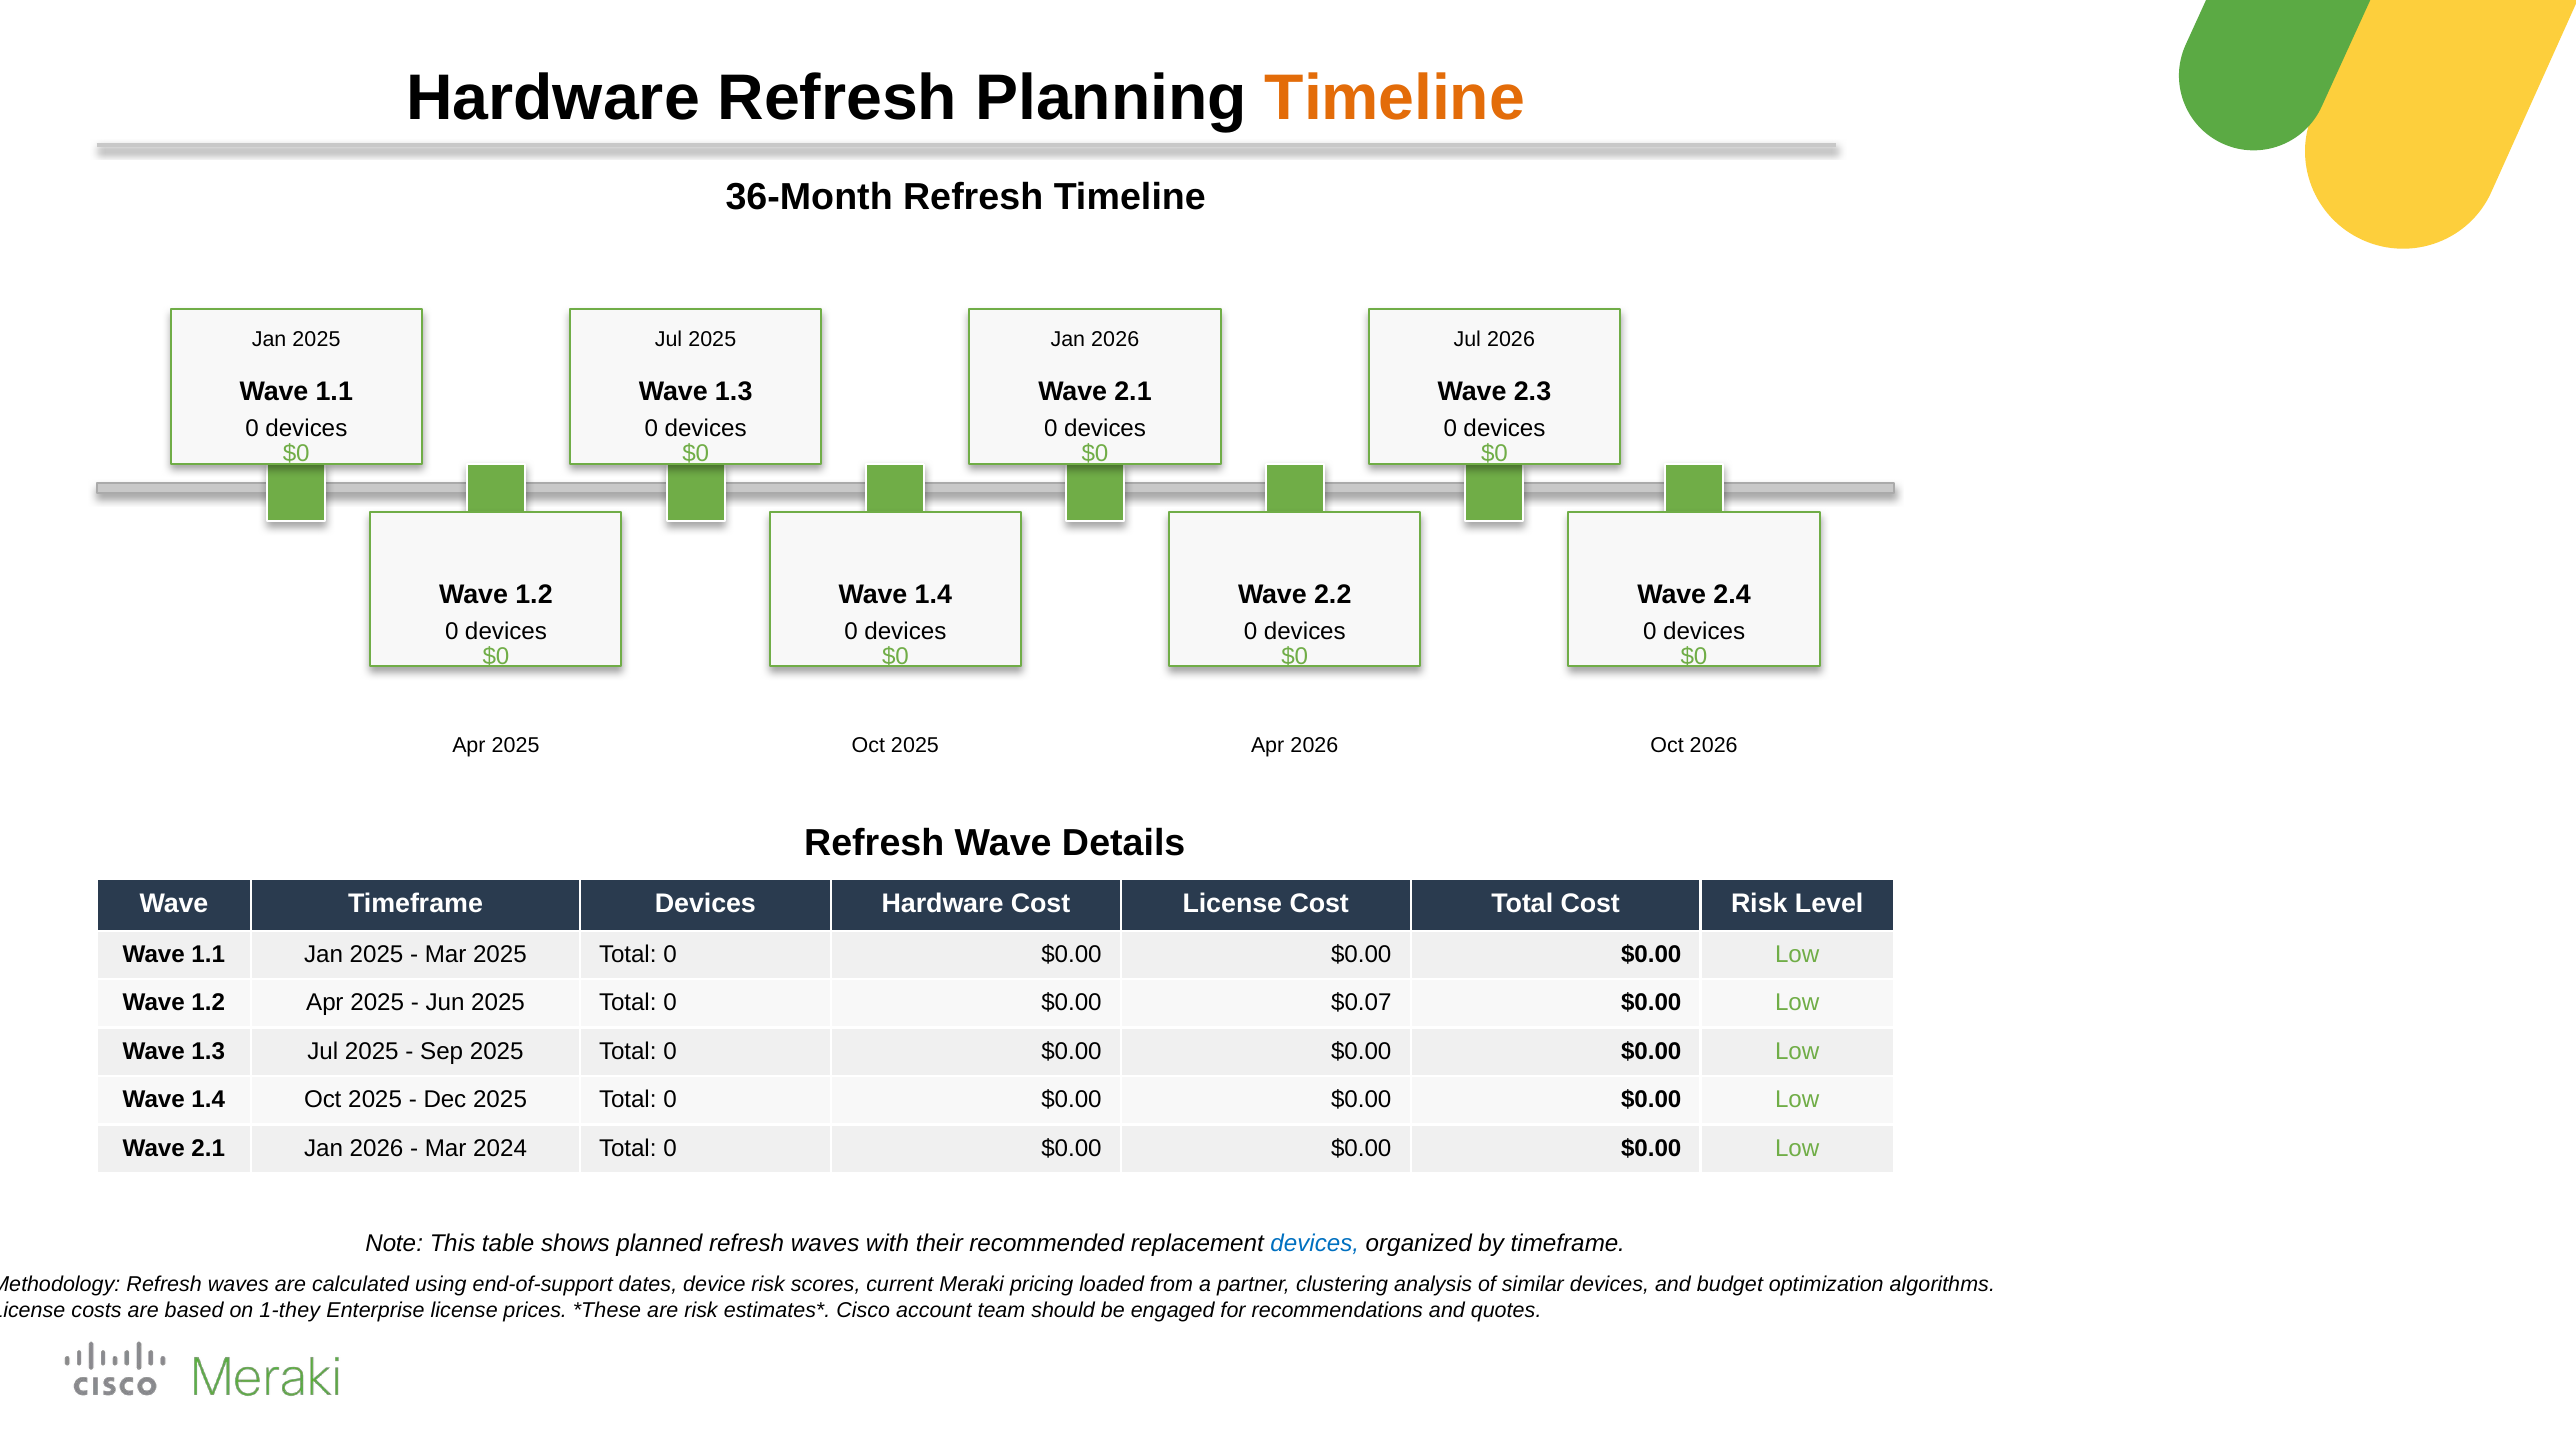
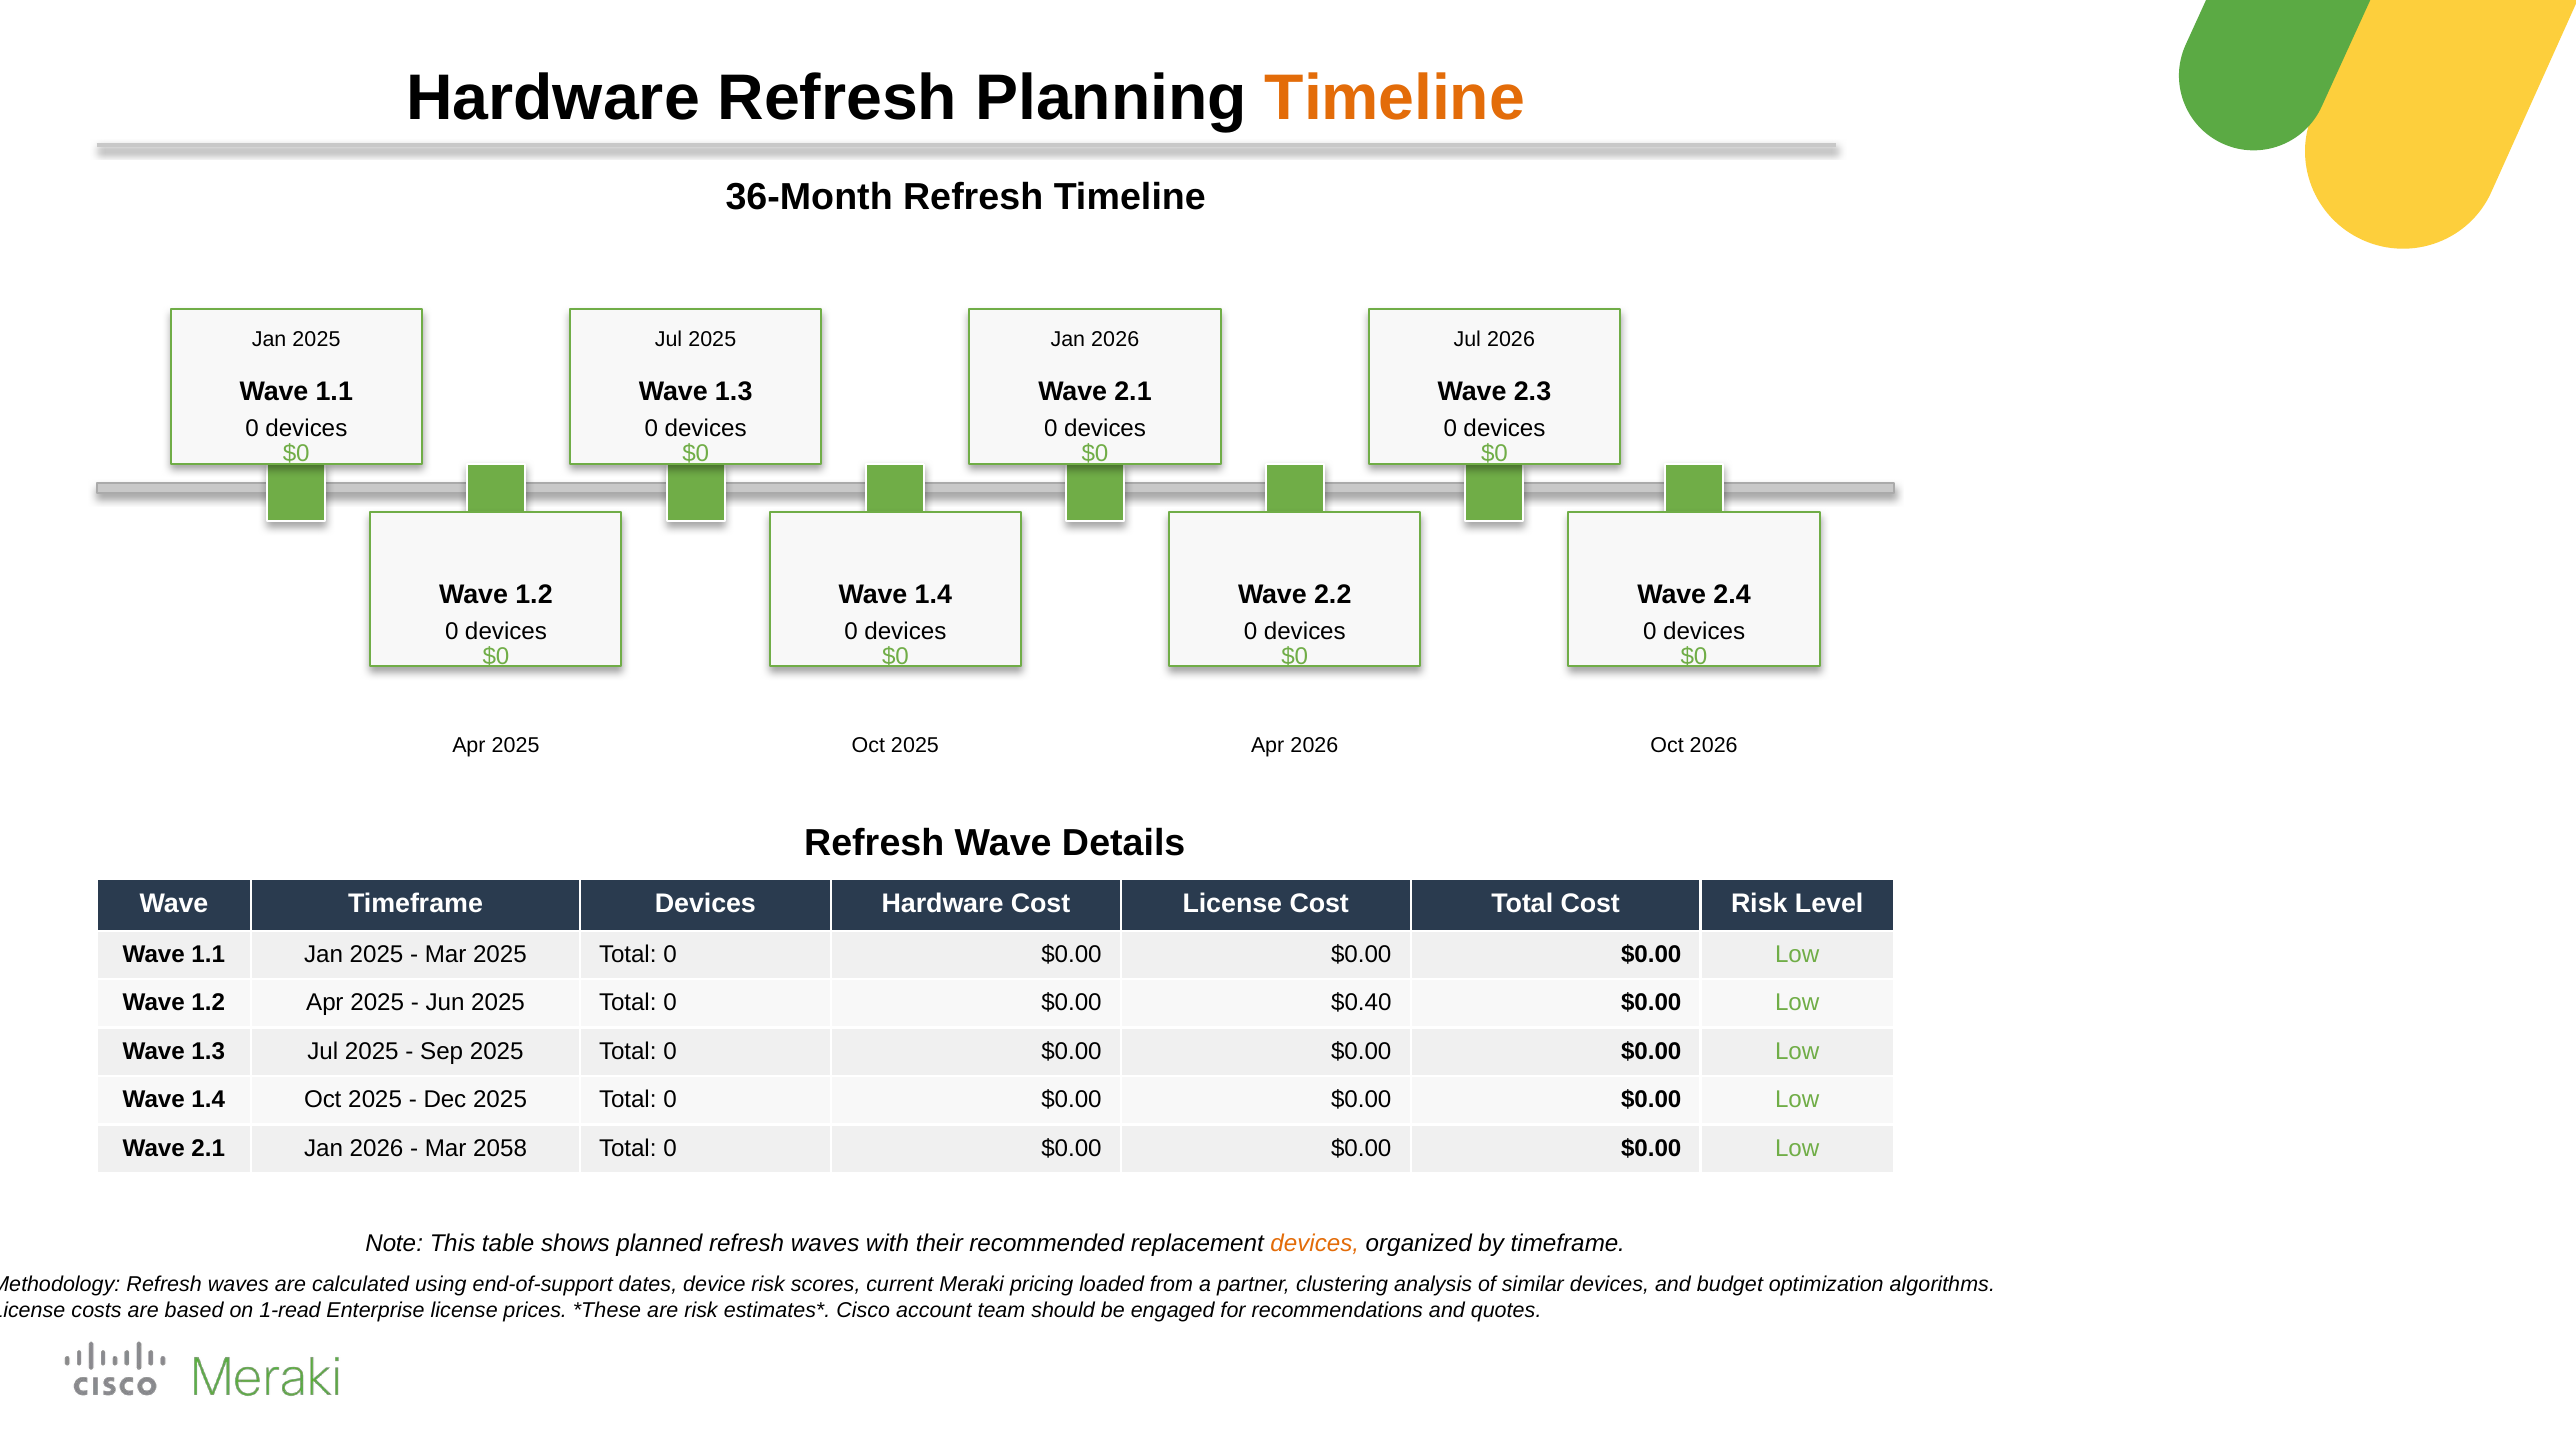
$0.07: $0.07 -> $0.40
2024: 2024 -> 2058
devices at (1315, 1244) colour: blue -> orange
1-they: 1-they -> 1-read
